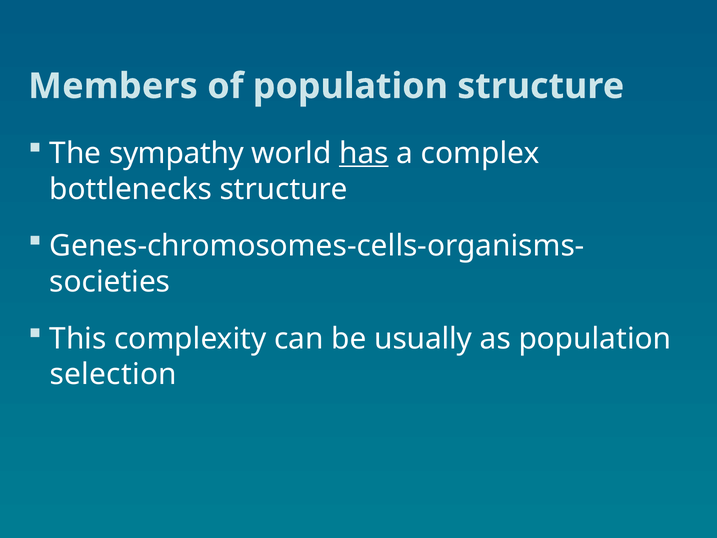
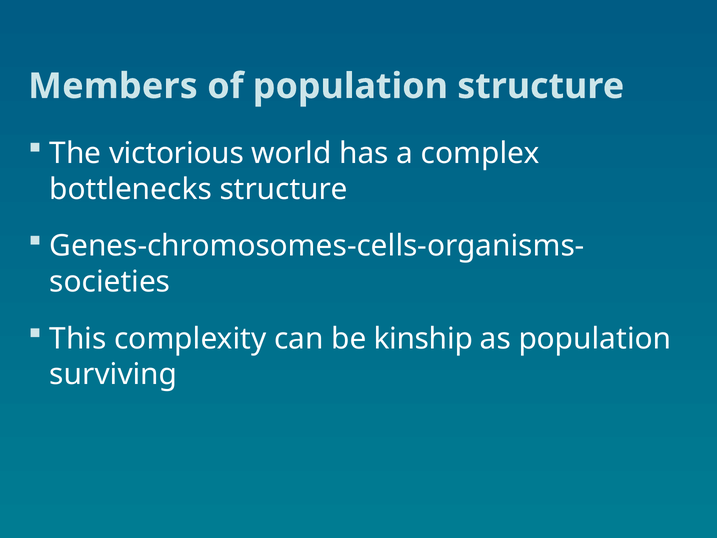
sympathy: sympathy -> victorious
has underline: present -> none
usually: usually -> kinship
selection: selection -> surviving
